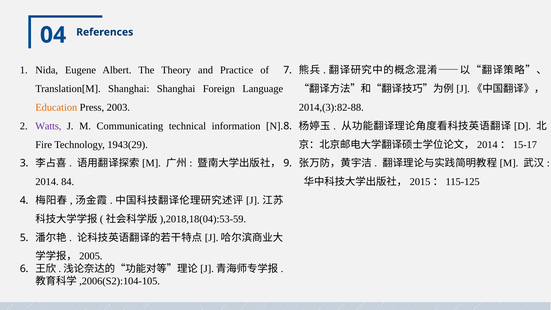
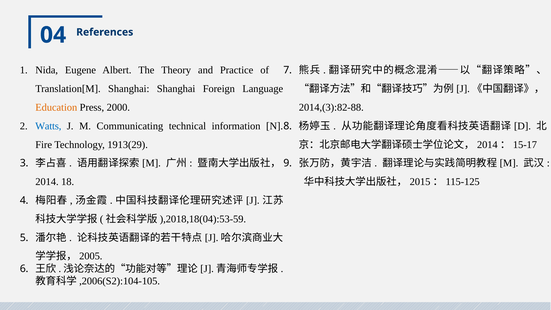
2003: 2003 -> 2000
Watts colour: purple -> blue
1943(29: 1943(29 -> 1913(29
84: 84 -> 18
